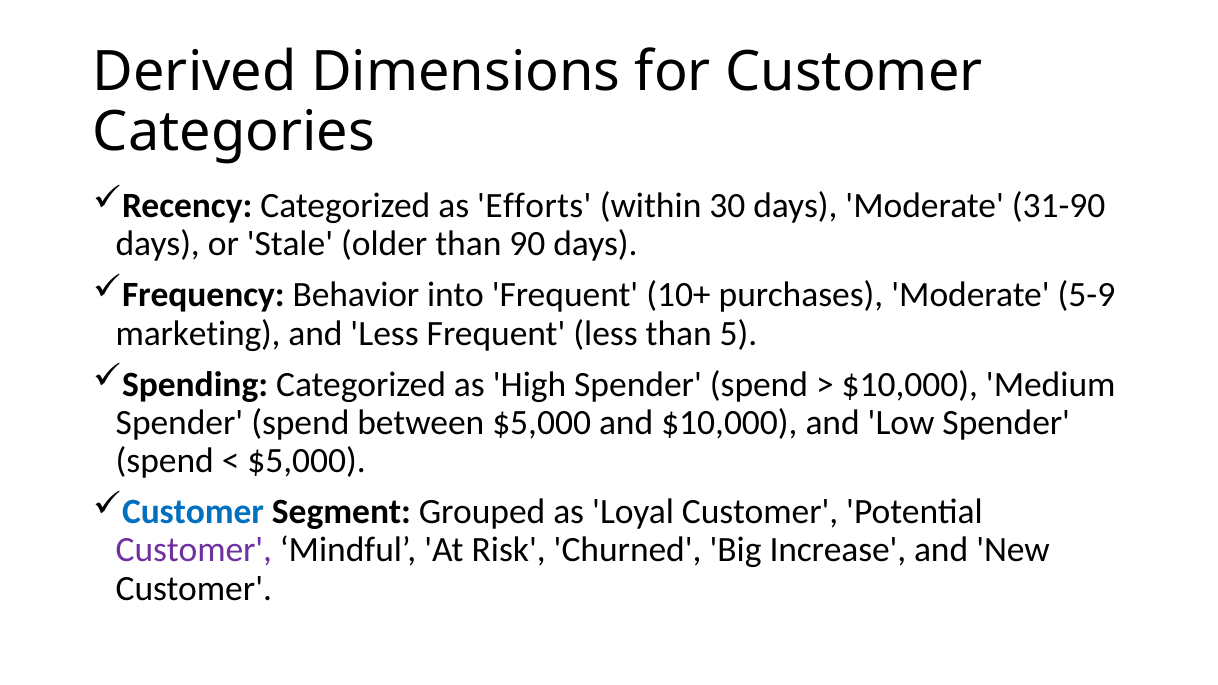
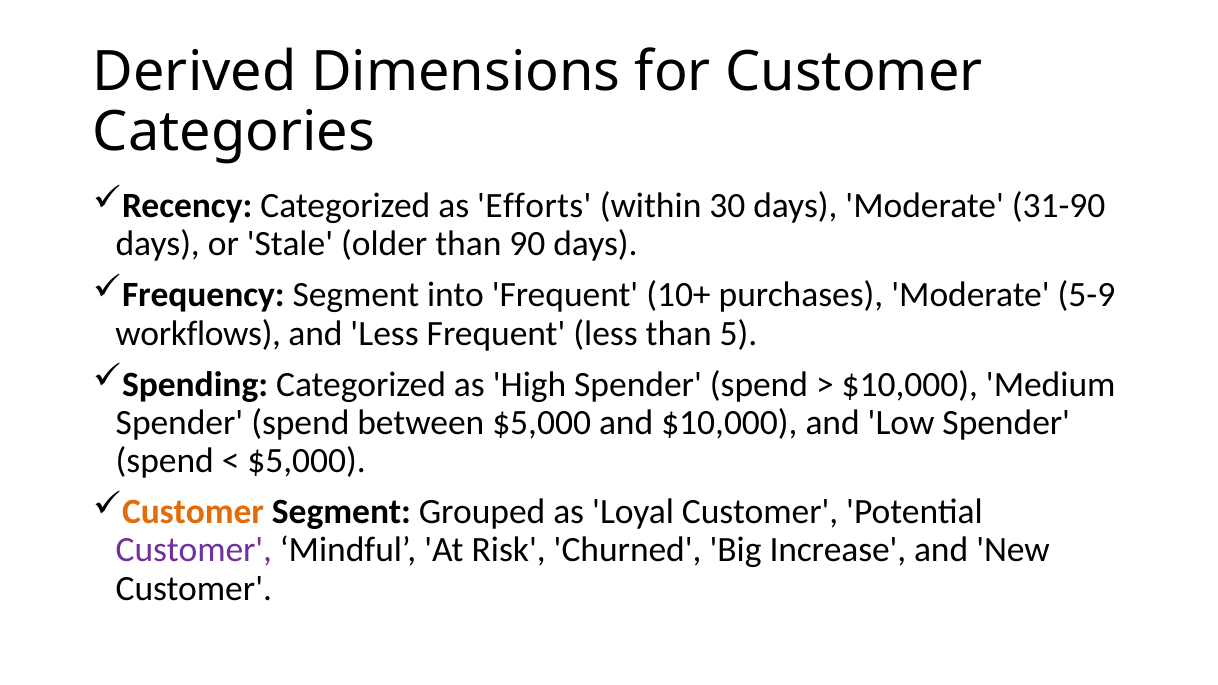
Frequency Behavior: Behavior -> Segment
marketing: marketing -> workflows
Customer at (193, 512) colour: blue -> orange
